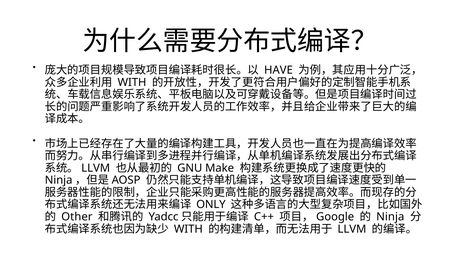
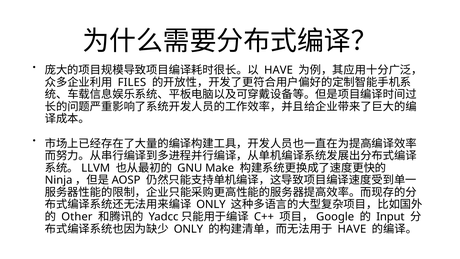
WITH at (132, 82): WITH -> FILES
Ninja at (390, 217): Ninja -> Input
WITH at (188, 229): WITH -> ONLY
LLVM at (352, 229): LLVM -> HAVE
